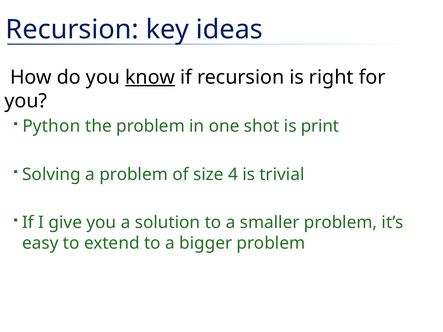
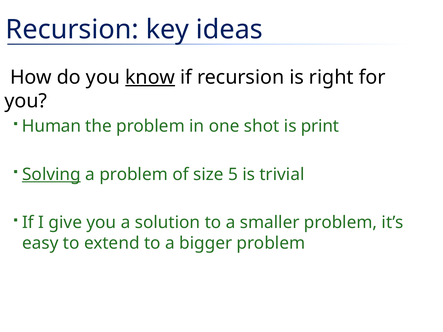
Python: Python -> Human
Solving underline: none -> present
4: 4 -> 5
